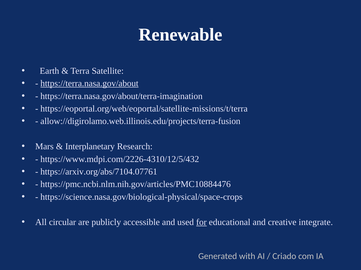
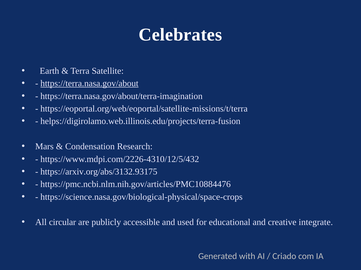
Renewable: Renewable -> Celebrates
allow://digirolamo.web.illinois.edu/projects/terra-fusion: allow://digirolamo.web.illinois.edu/projects/terra-fusion -> helps://digirolamo.web.illinois.edu/projects/terra-fusion
Interplanetary: Interplanetary -> Condensation
https://arxiv.org/abs/7104.07761: https://arxiv.org/abs/7104.07761 -> https://arxiv.org/abs/3132.93175
for underline: present -> none
